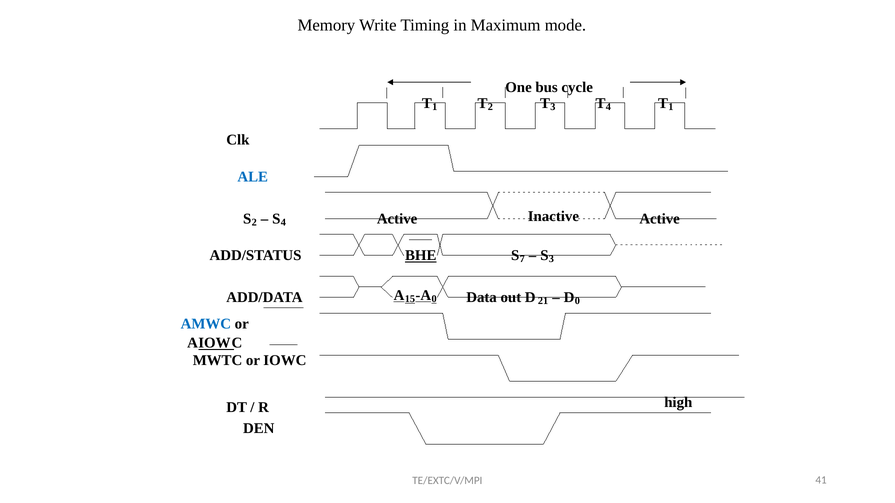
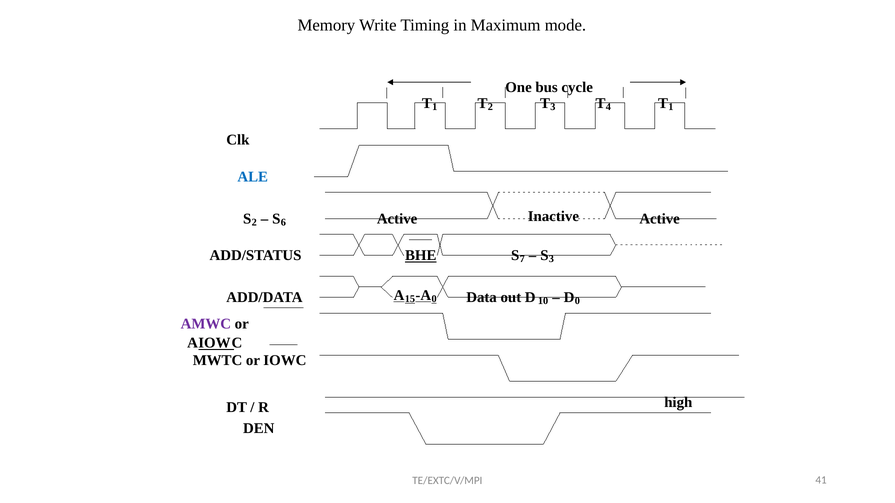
S 4: 4 -> 6
21: 21 -> 10
AMWC colour: blue -> purple
